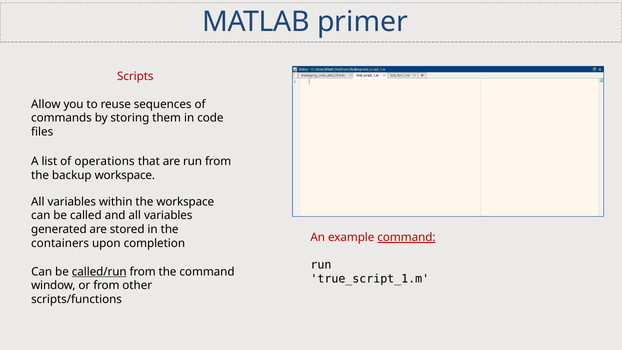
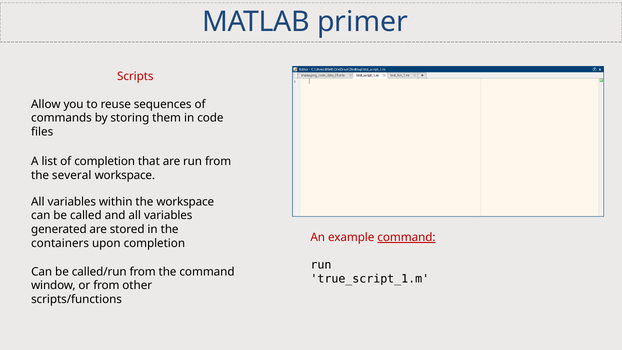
of operations: operations -> completion
backup: backup -> several
called/run underline: present -> none
